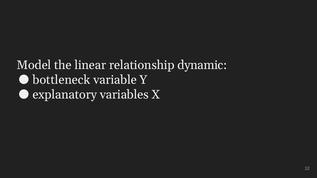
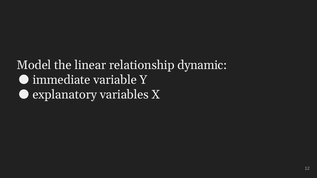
bottleneck: bottleneck -> immediate
